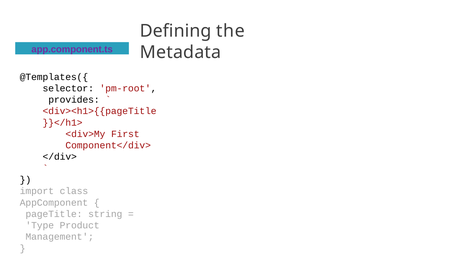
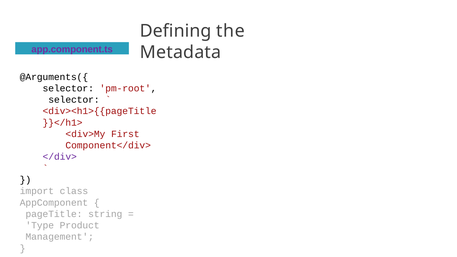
@Templates({: @Templates({ -> @Arguments({
provides at (74, 100): provides -> selector
</div> colour: black -> purple
